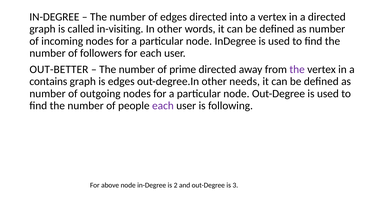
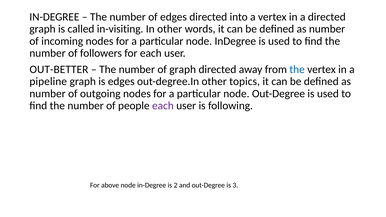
of prime: prime -> graph
the at (297, 69) colour: purple -> blue
contains: contains -> pipeline
needs: needs -> topics
